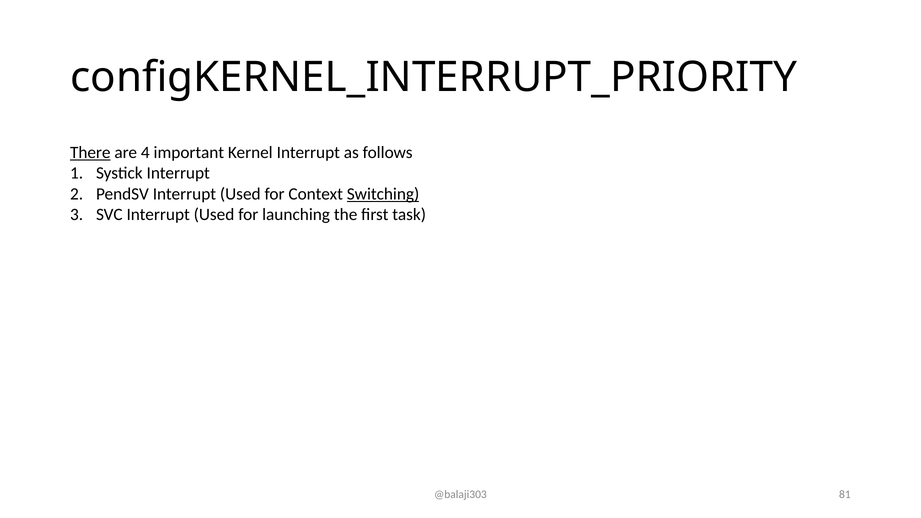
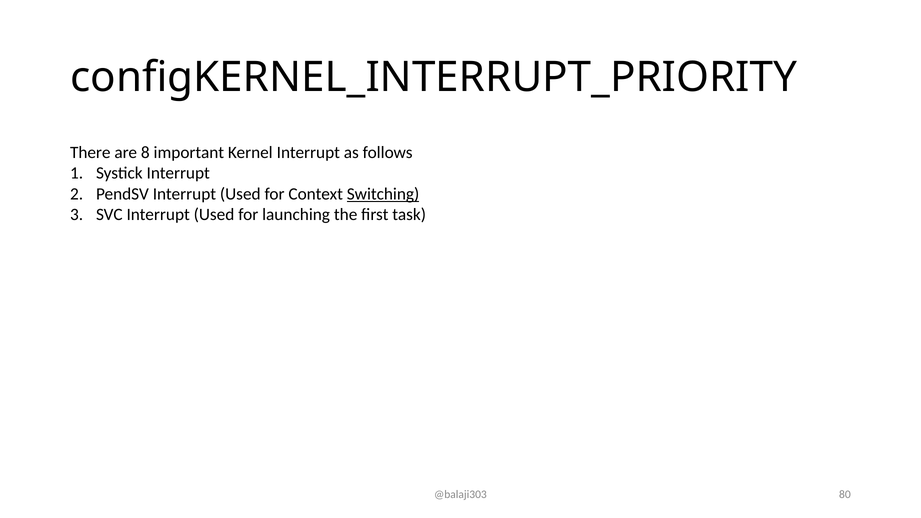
There underline: present -> none
4: 4 -> 8
81: 81 -> 80
